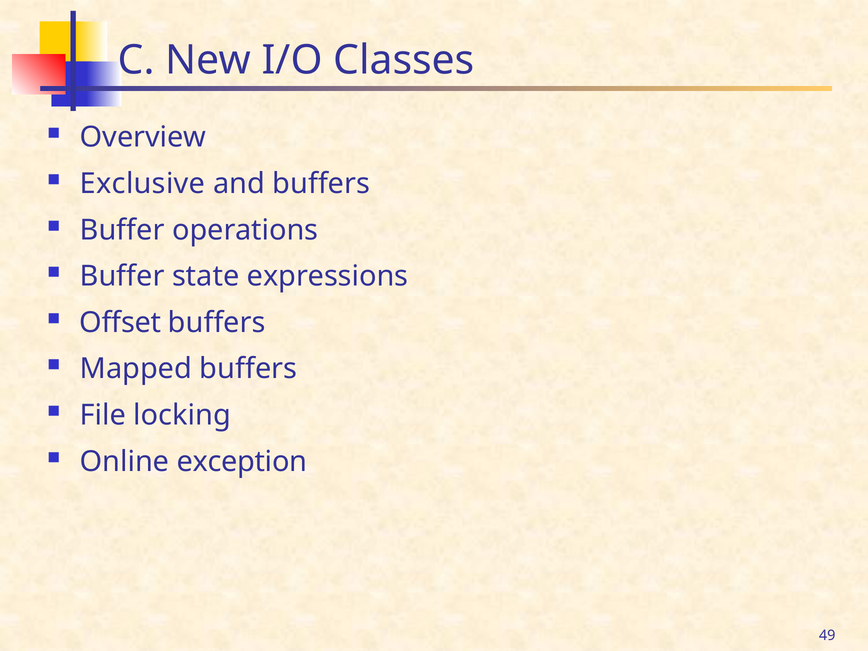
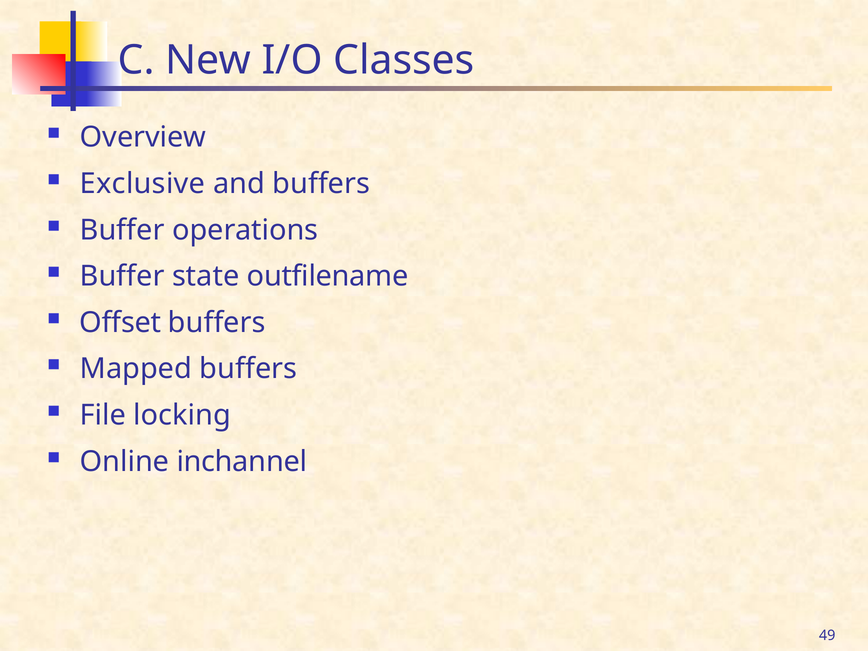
expressions: expressions -> outfilename
exception: exception -> inchannel
